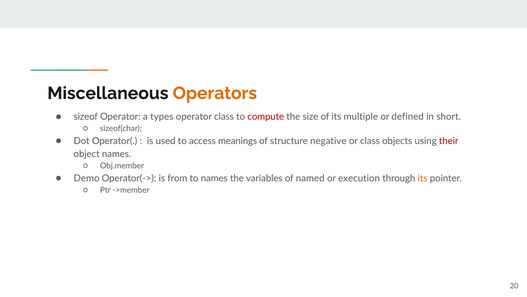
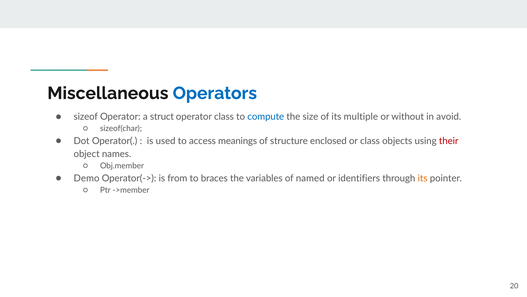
Operators colour: orange -> blue
types: types -> struct
compute colour: red -> blue
defined: defined -> without
short: short -> avoid
negative: negative -> enclosed
to names: names -> braces
execution: execution -> identifiers
